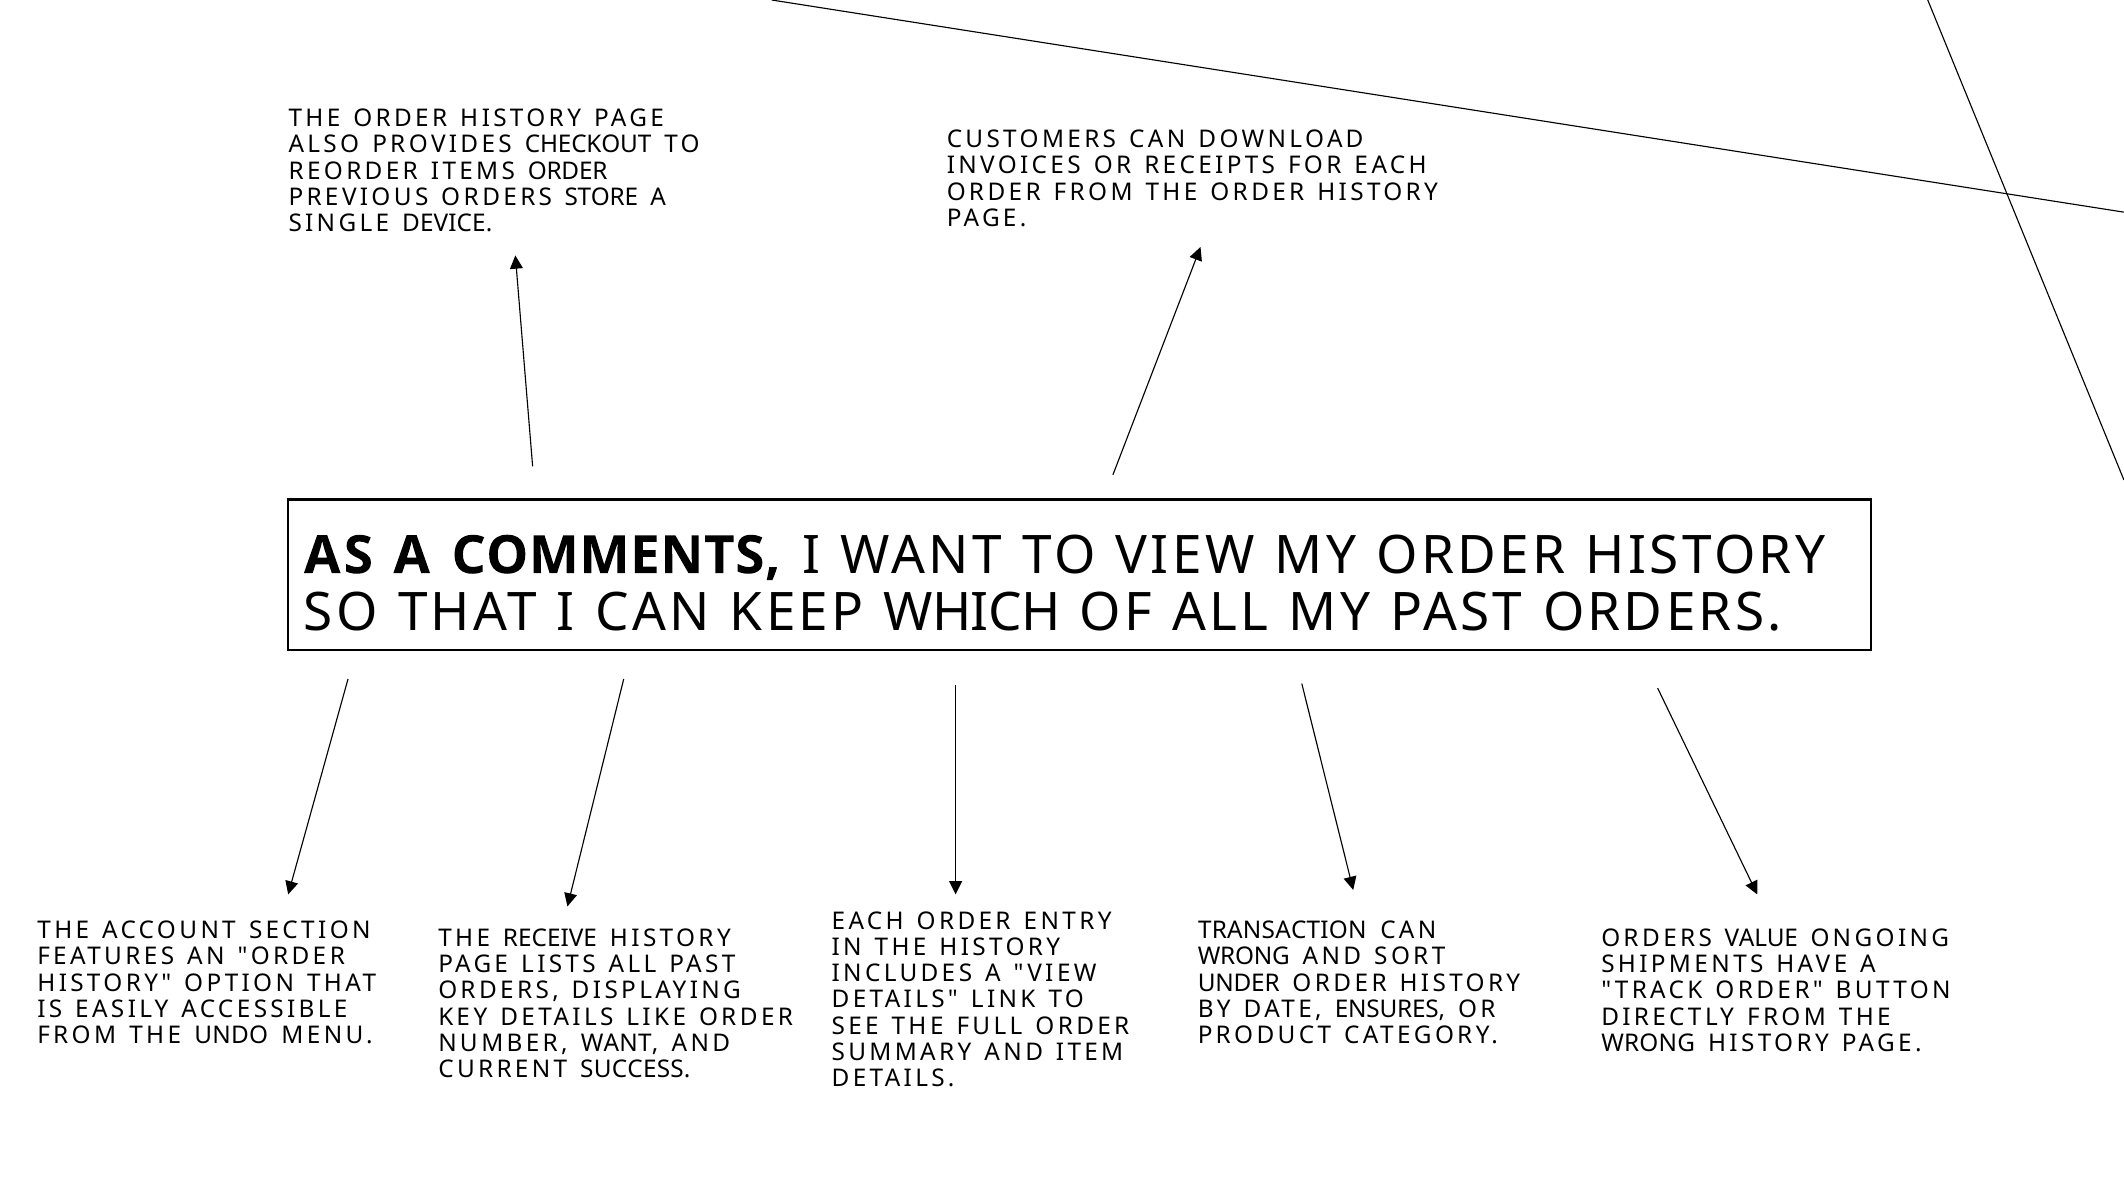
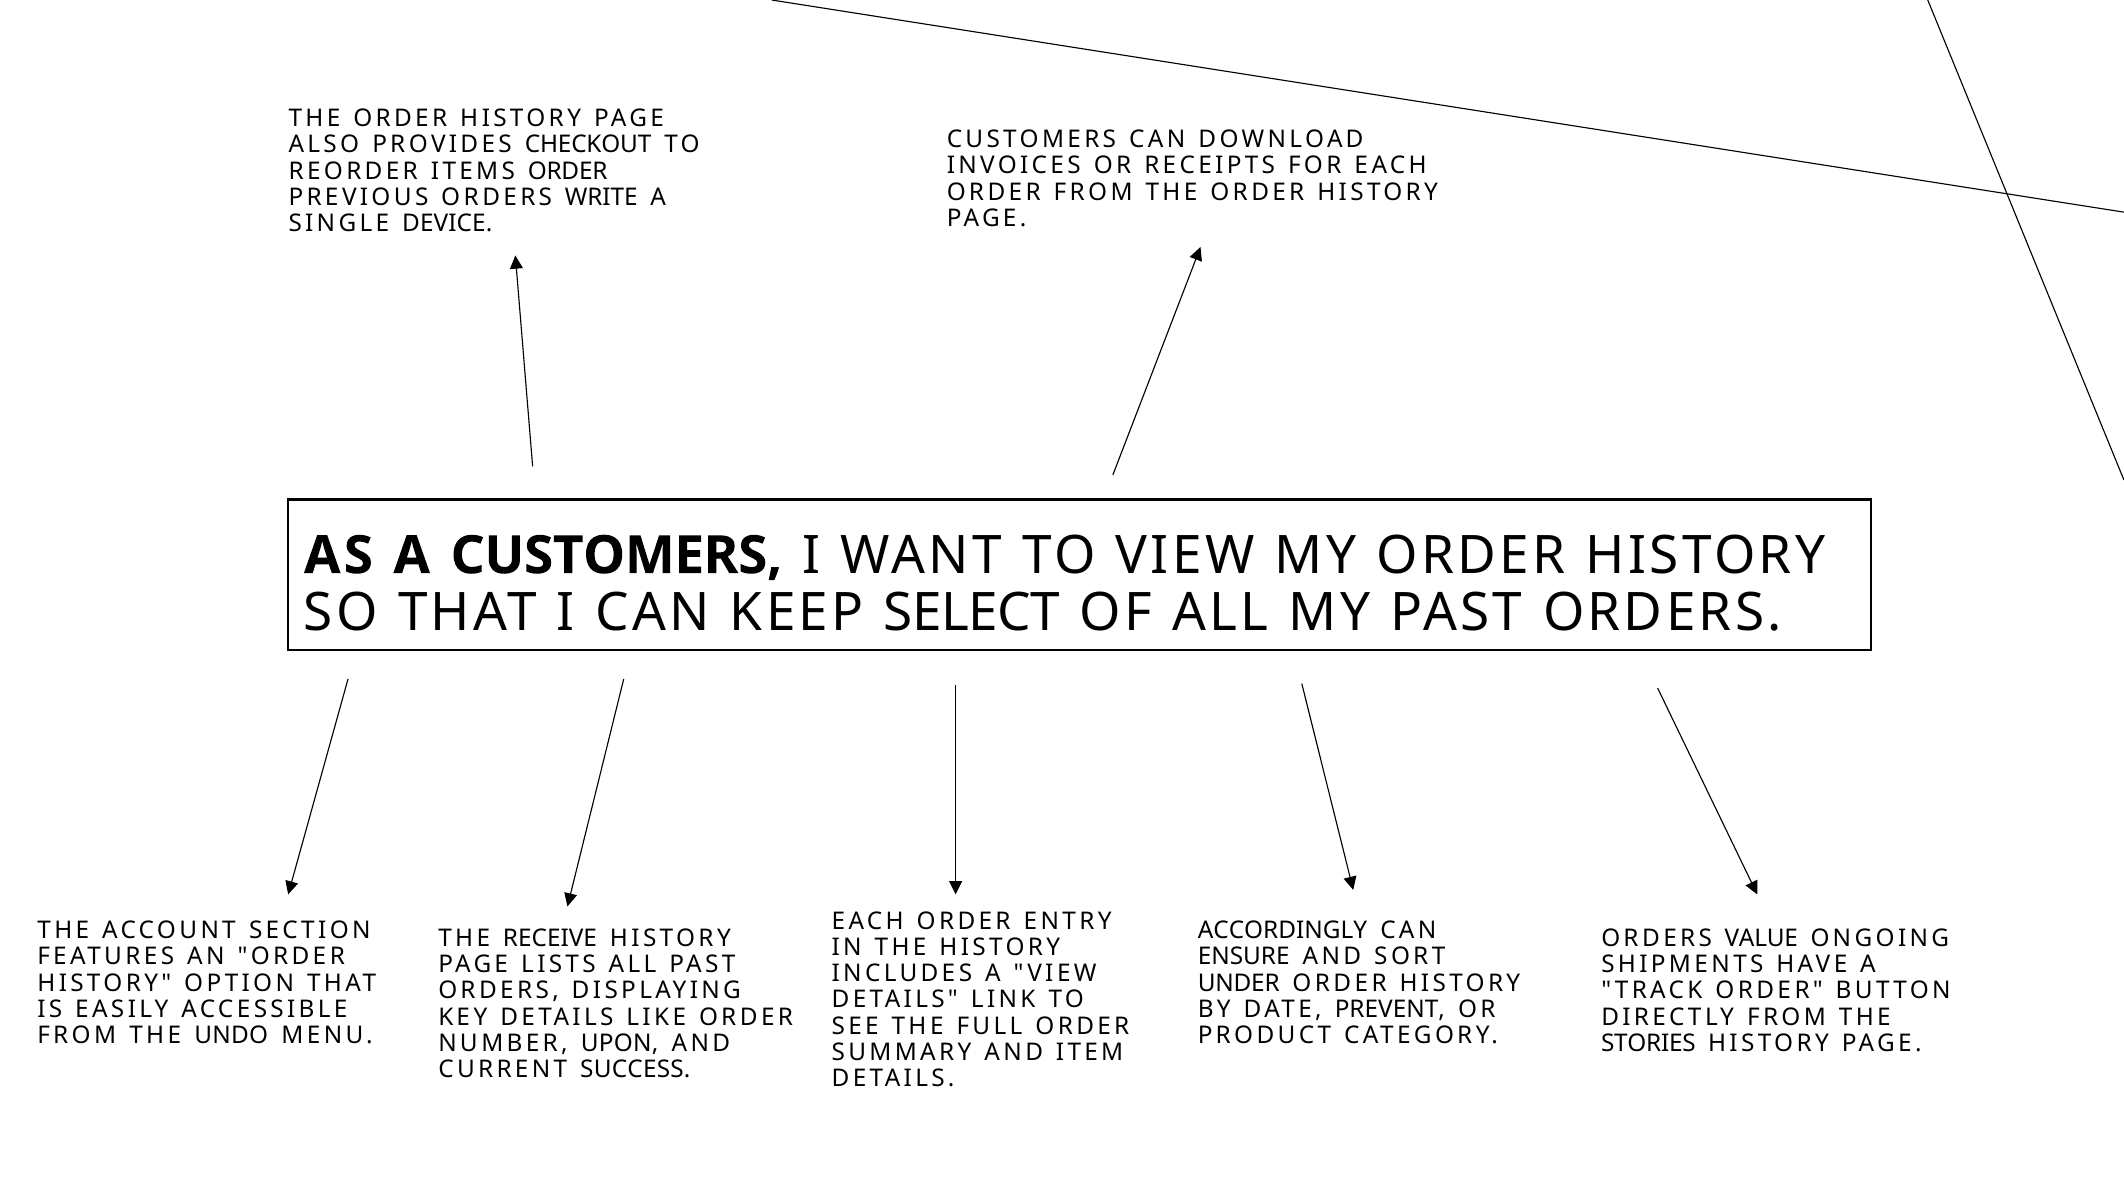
STORE: STORE -> WRITE
A COMMENTS: COMMENTS -> CUSTOMERS
WHICH: WHICH -> SELECT
TRANSACTION: TRANSACTION -> ACCORDINGLY
WRONG at (1244, 957): WRONG -> ENSURE
ENSURES: ENSURES -> PREVENT
NUMBER WANT: WANT -> UPON
WRONG at (1648, 1043): WRONG -> STORIES
